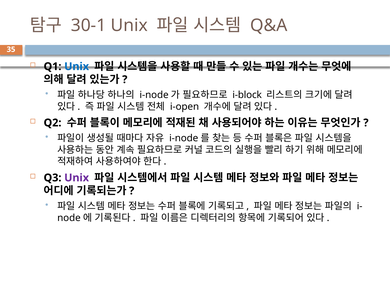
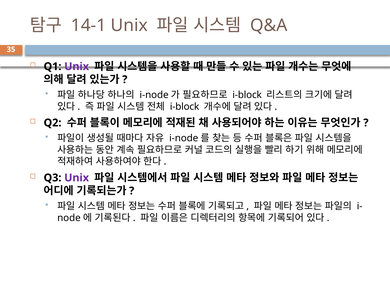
30-1: 30-1 -> 14-1
Unix at (77, 66) colour: blue -> purple
i-open at (185, 106): i-open -> i-block
